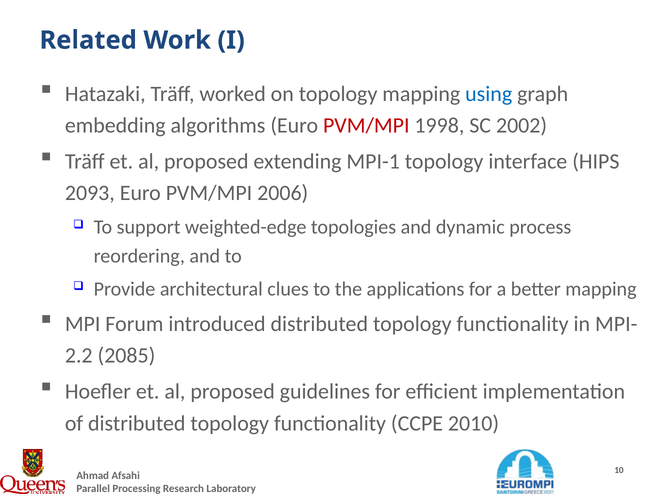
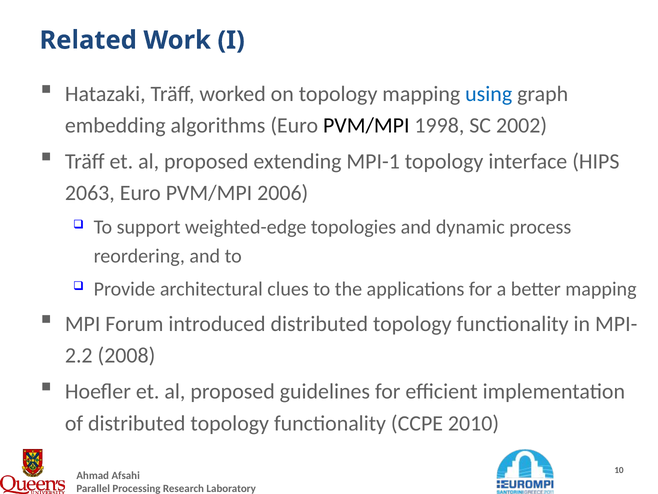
PVM/MPI at (366, 125) colour: red -> black
2093: 2093 -> 2063
2085: 2085 -> 2008
